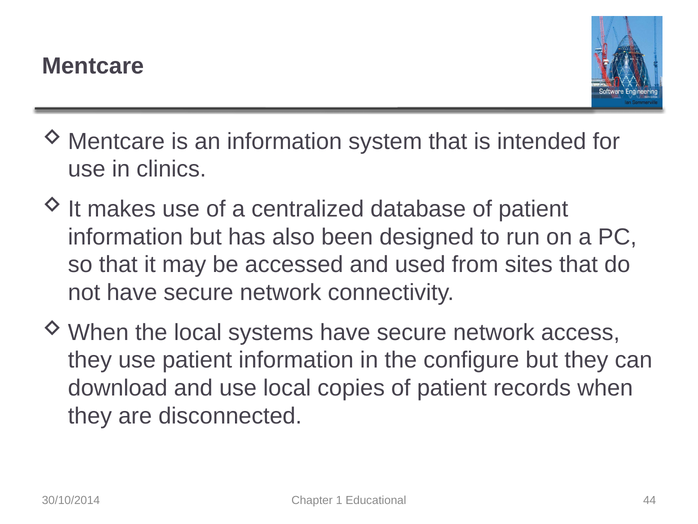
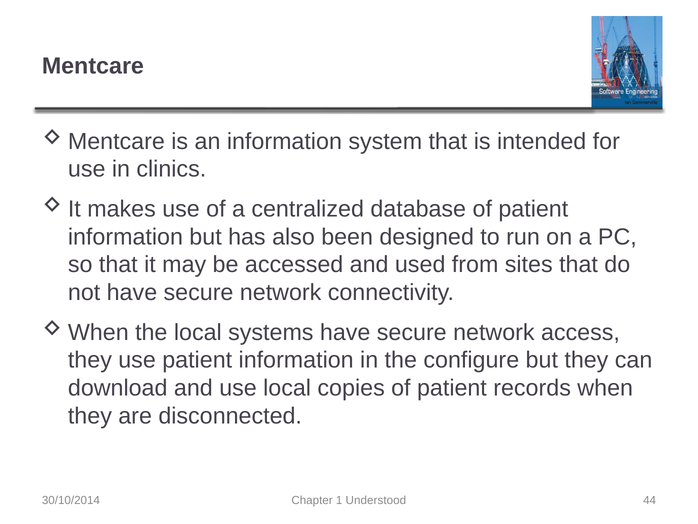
Educational: Educational -> Understood
